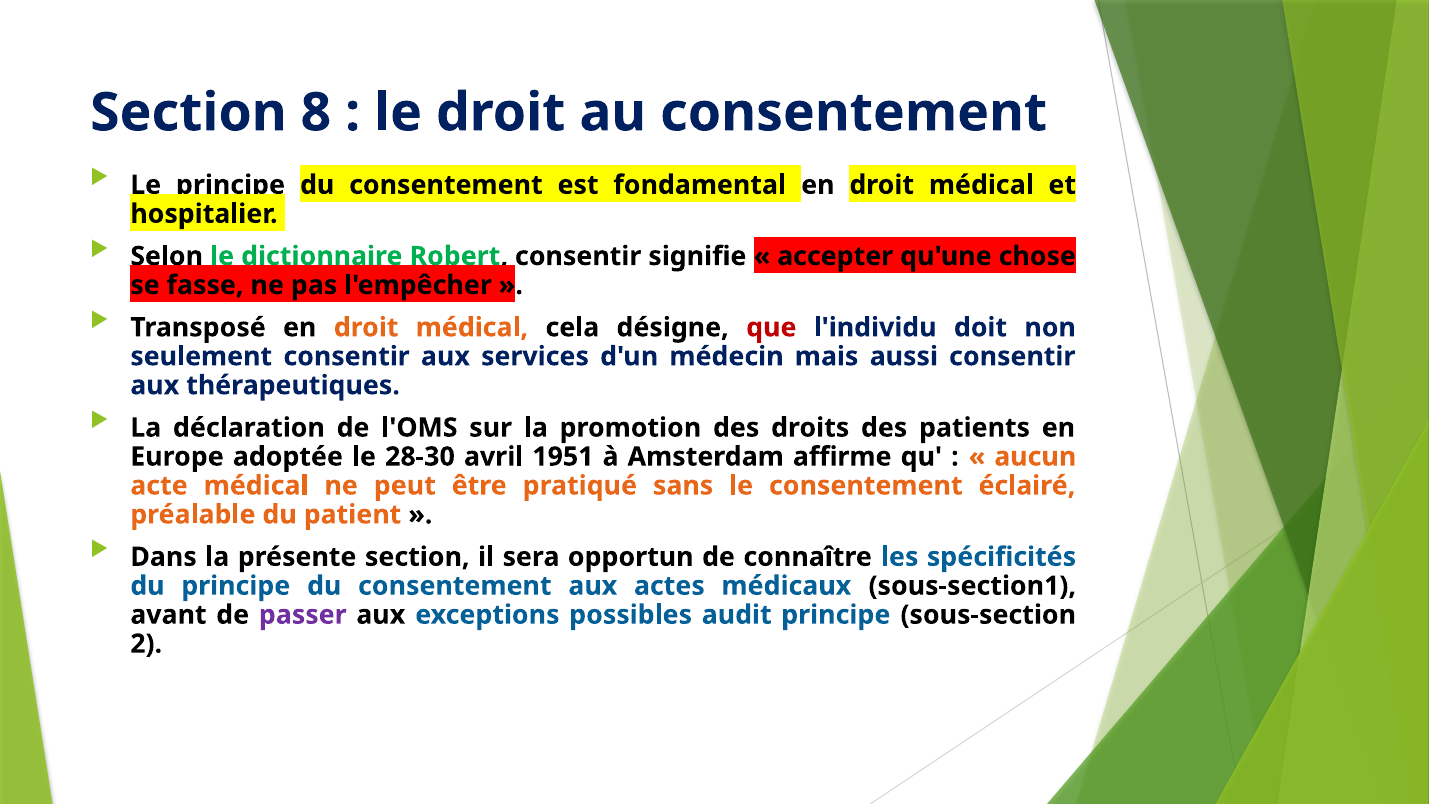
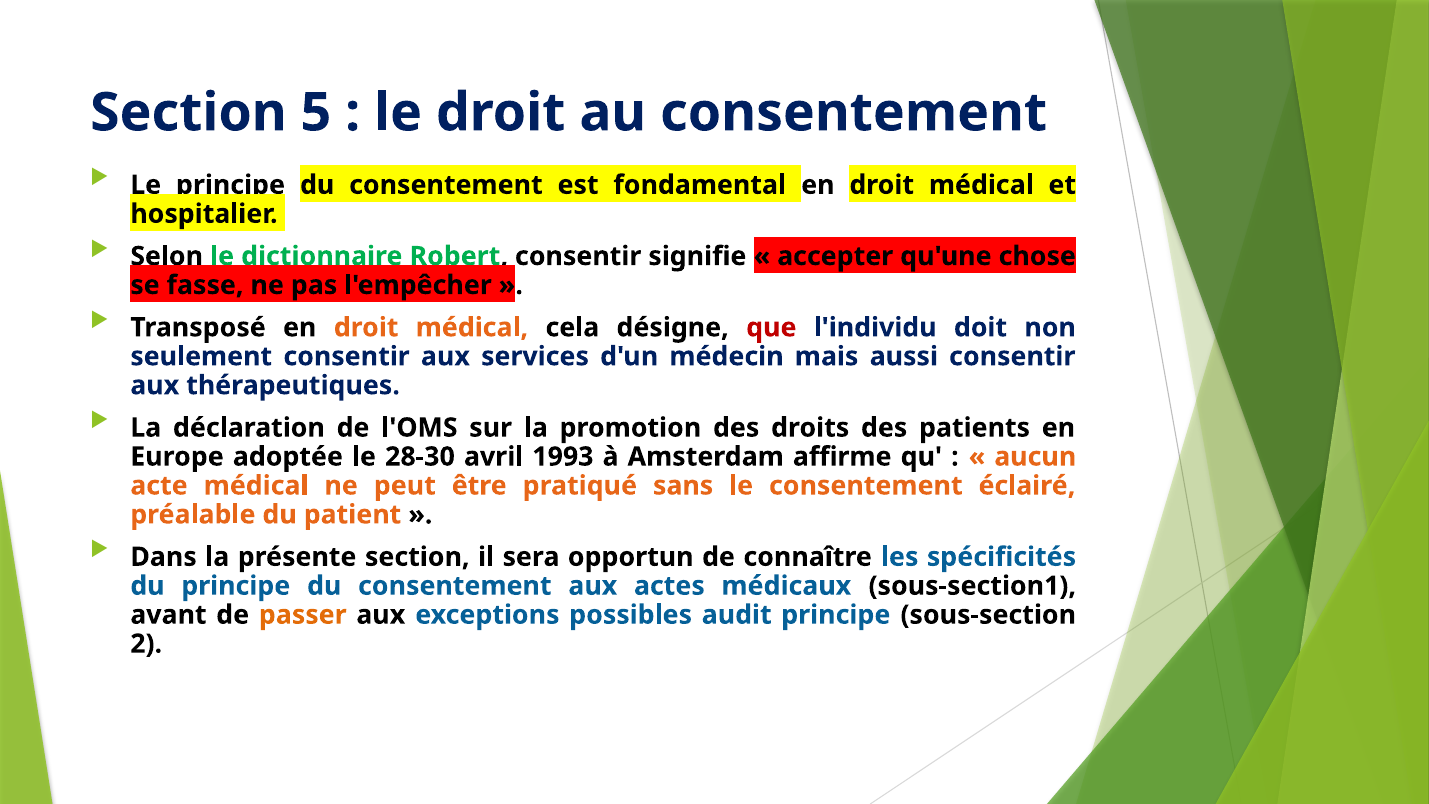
8: 8 -> 5
1951: 1951 -> 1993
passer colour: purple -> orange
